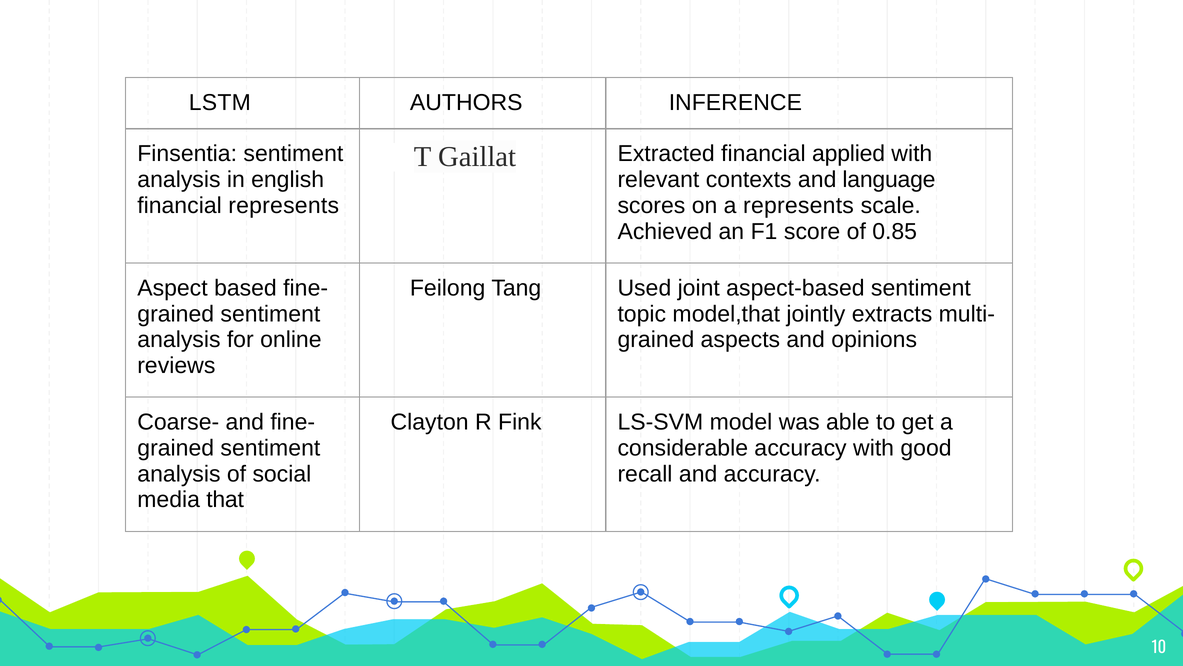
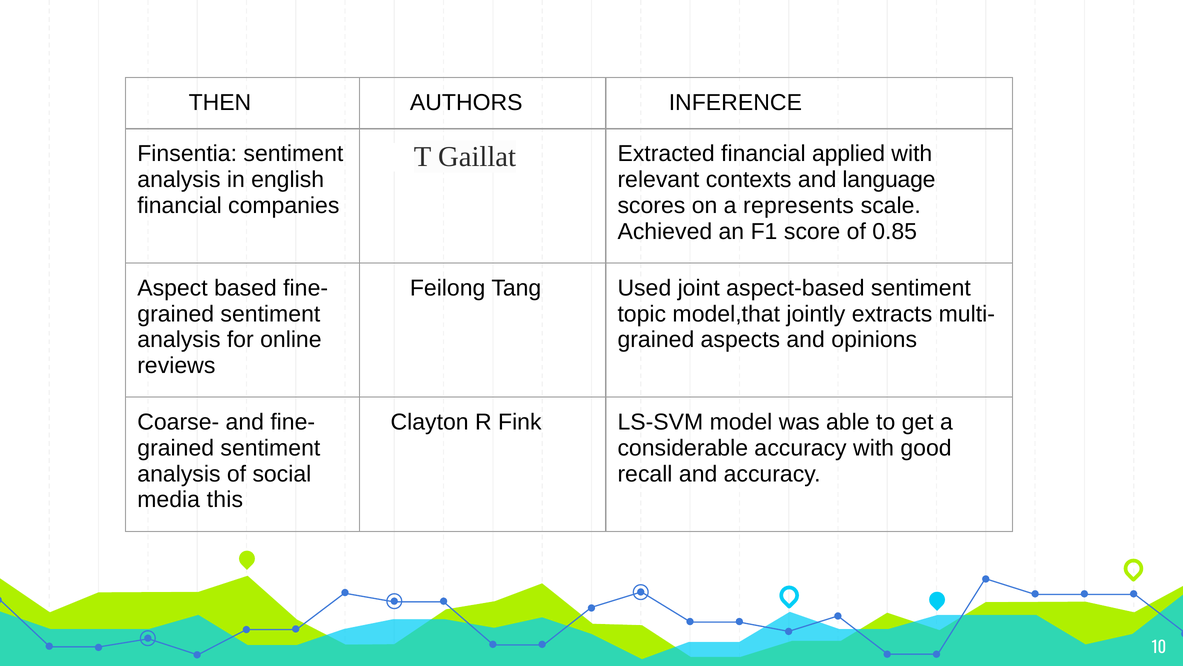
LSTM: LSTM -> THEN
financial represents: represents -> companies
that: that -> this
